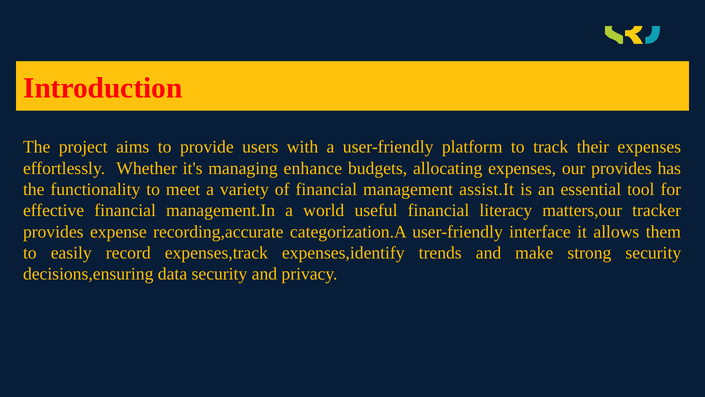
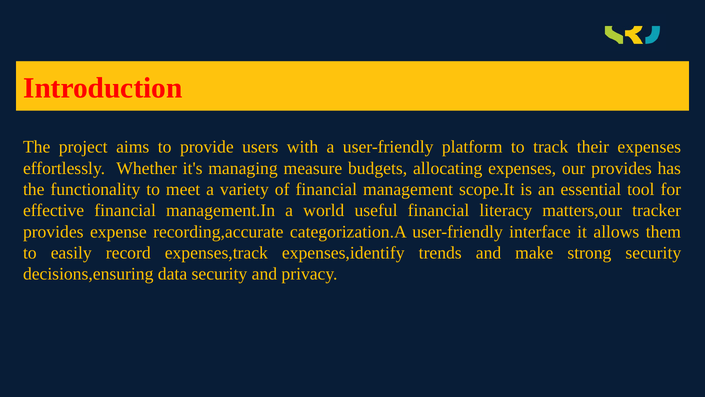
enhance: enhance -> measure
assist.It: assist.It -> scope.It
